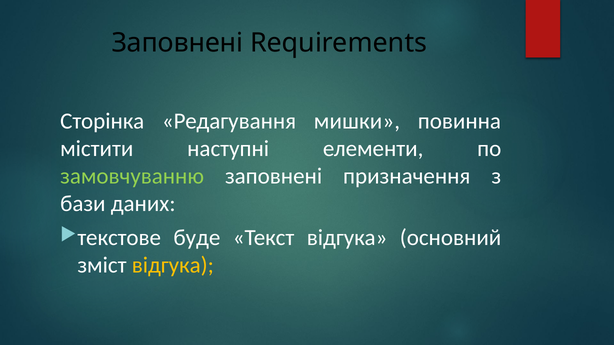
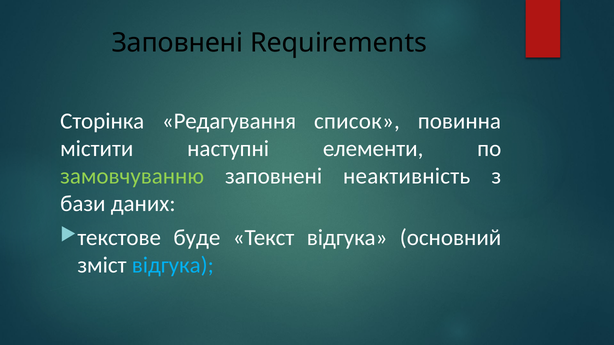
мишки: мишки -> список
призначення: призначення -> неактивність
відгука at (173, 266) colour: yellow -> light blue
